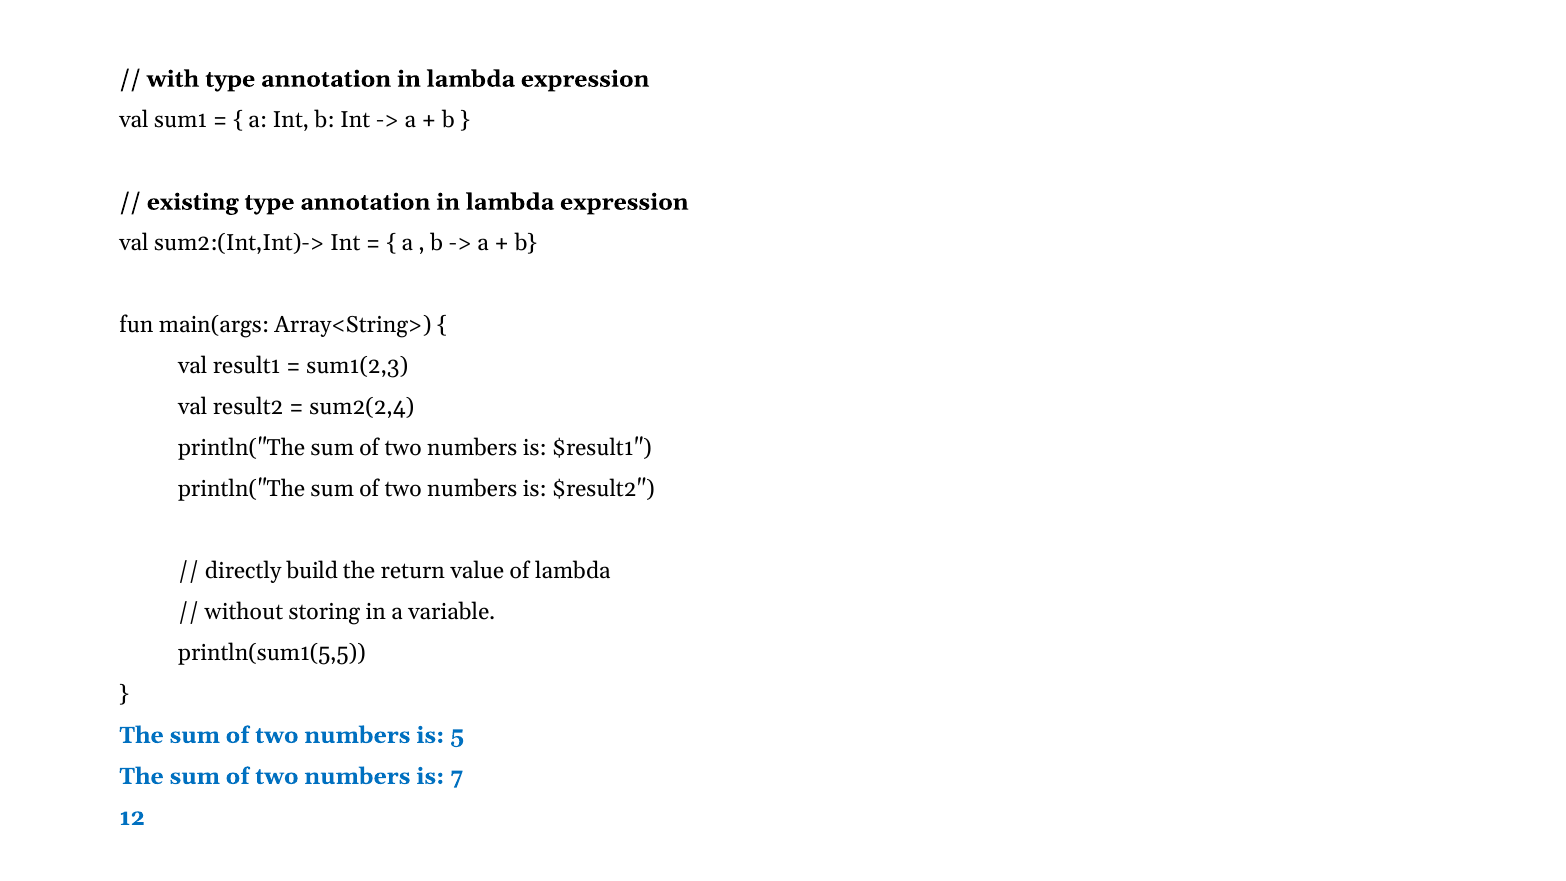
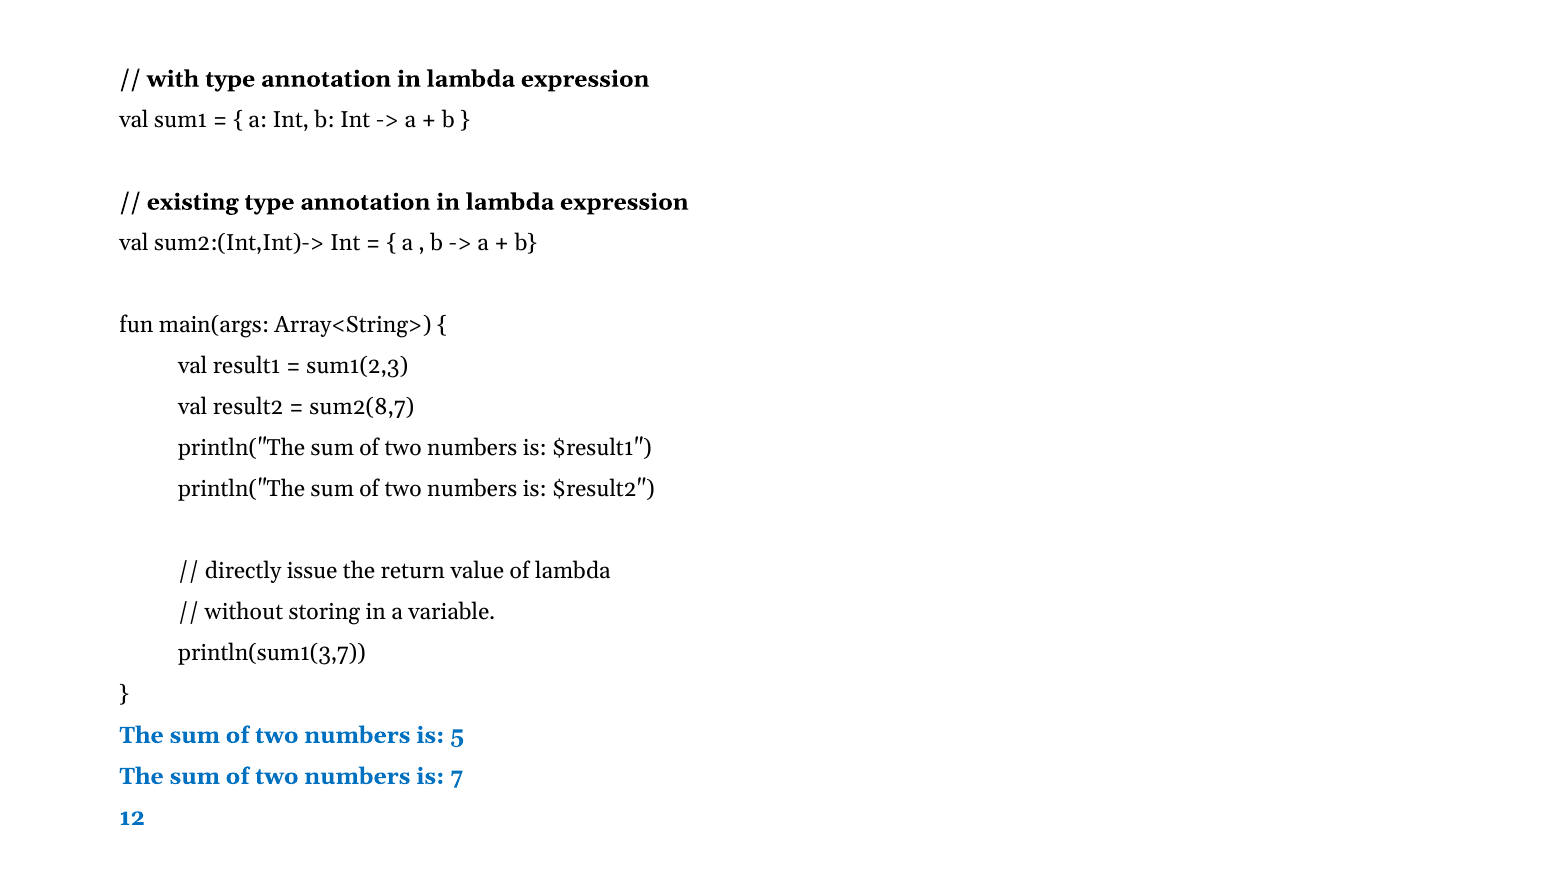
sum2(2,4: sum2(2,4 -> sum2(8,7
build: build -> issue
println(sum1(5,5: println(sum1(5,5 -> println(sum1(3,7
